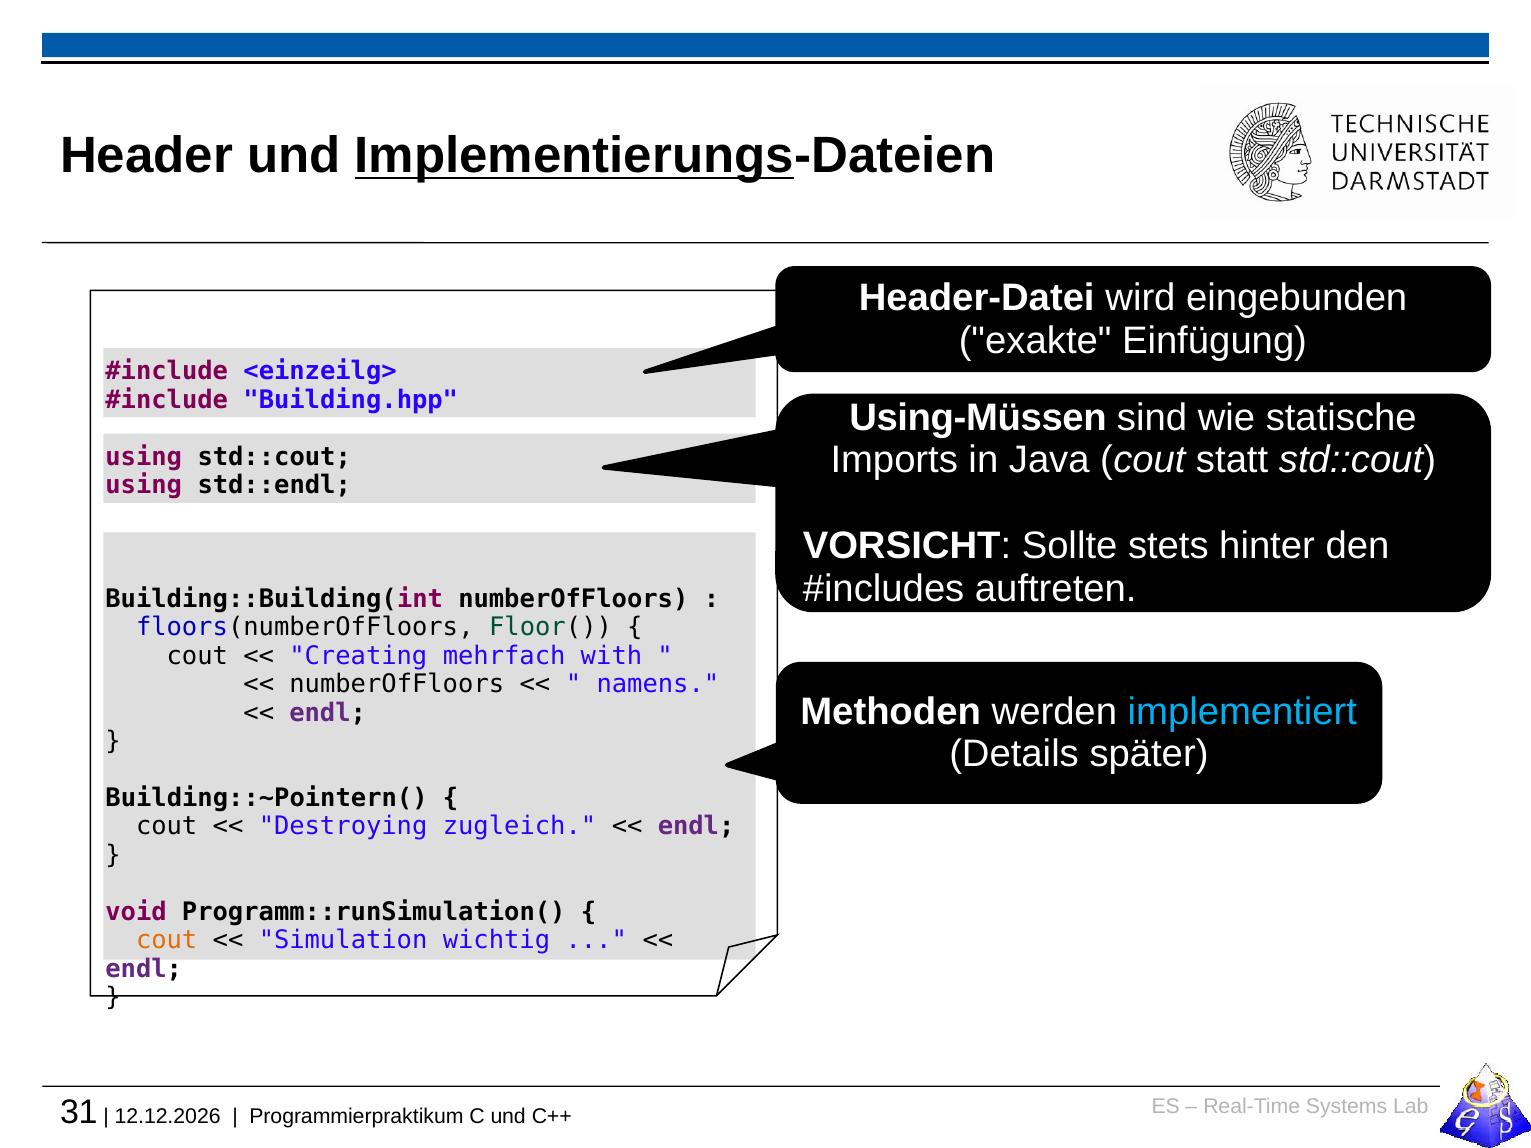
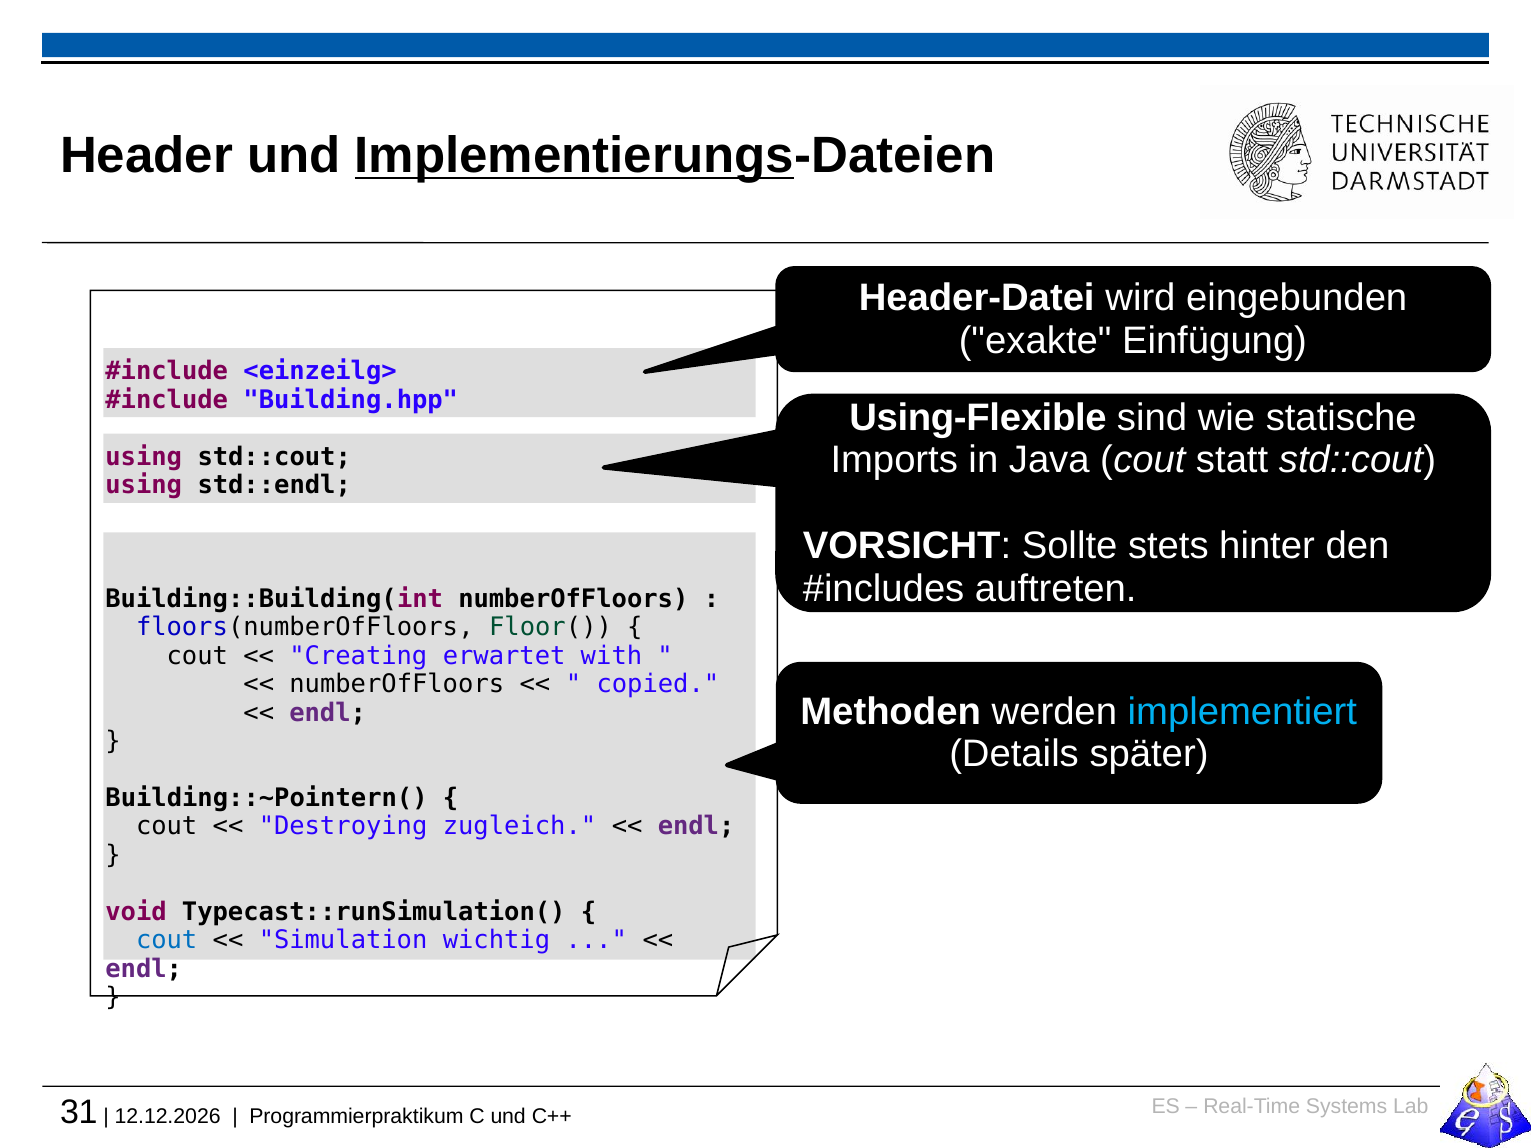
Using-Müssen: Using-Müssen -> Using-Flexible
mehrfach: mehrfach -> erwartet
namens: namens -> copied
Programm::runSimulation(: Programm::runSimulation( -> Typecast::runSimulation(
cout at (167, 940) colour: orange -> blue
